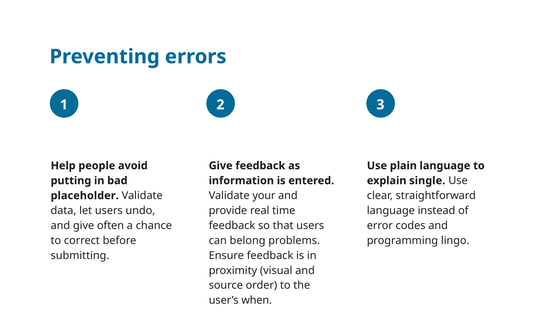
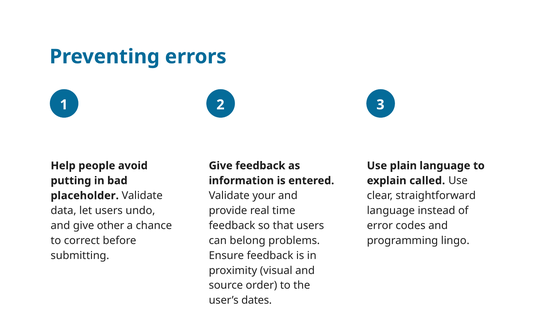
single: single -> called
often: often -> other
when: when -> dates
